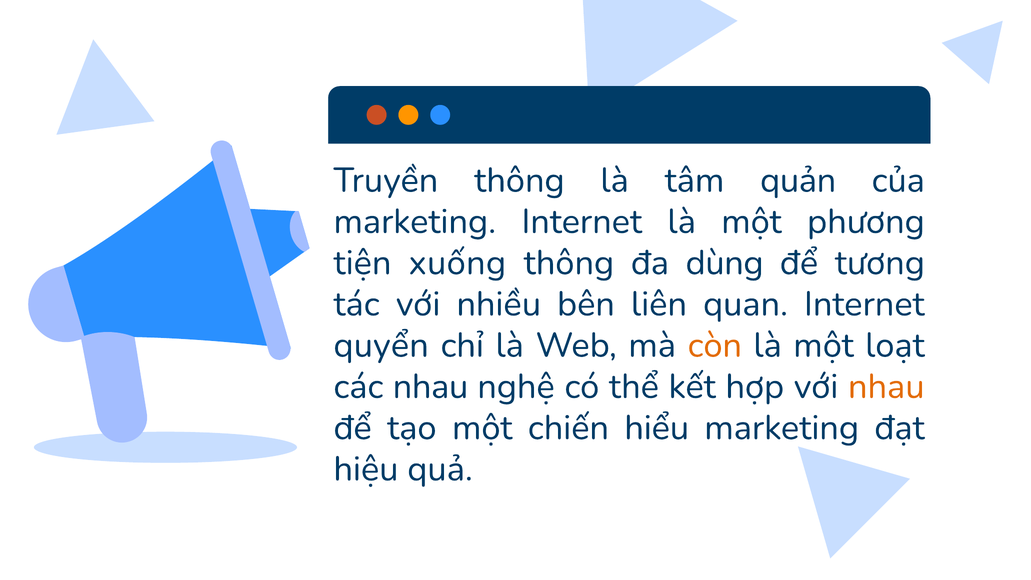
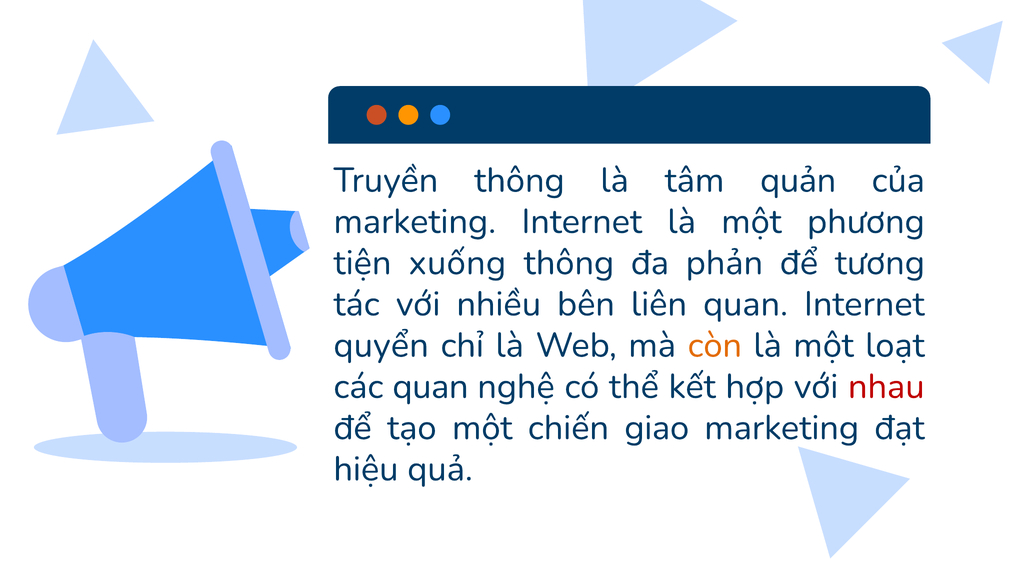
dùng: dùng -> phản
các nhau: nhau -> quan
nhau at (886, 387) colour: orange -> red
hiểu: hiểu -> giao
